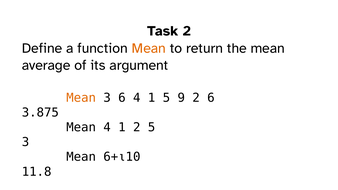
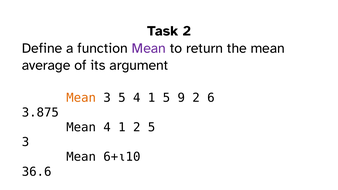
Mean at (149, 48) colour: orange -> purple
3 6: 6 -> 5
11.8: 11.8 -> 36.6
